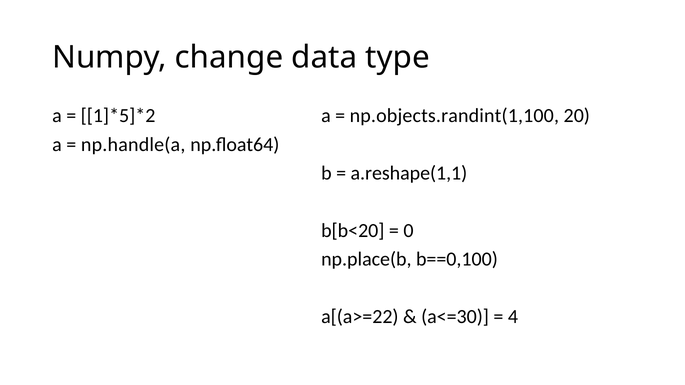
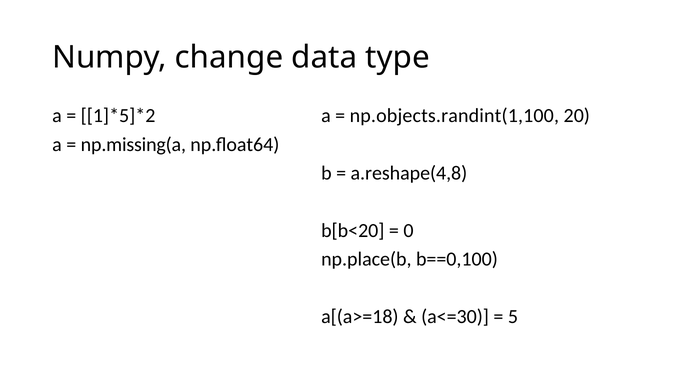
np.handle(a: np.handle(a -> np.missing(a
a.reshape(1,1: a.reshape(1,1 -> a.reshape(4,8
a[(a>=22: a[(a>=22 -> a[(a>=18
4: 4 -> 5
